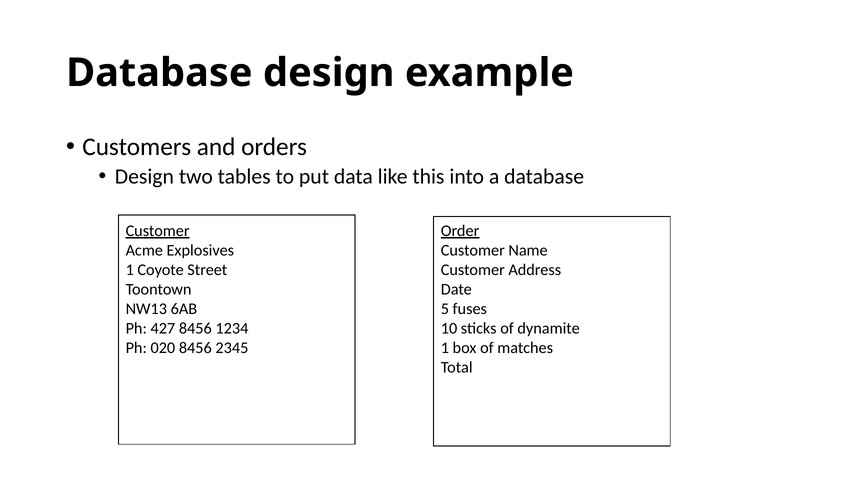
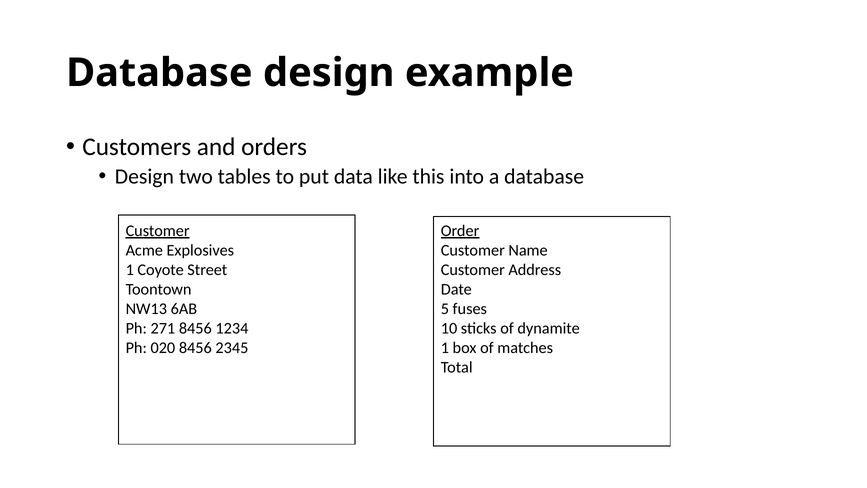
427: 427 -> 271
